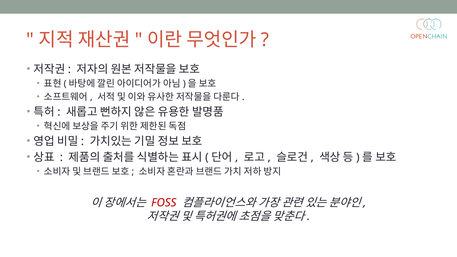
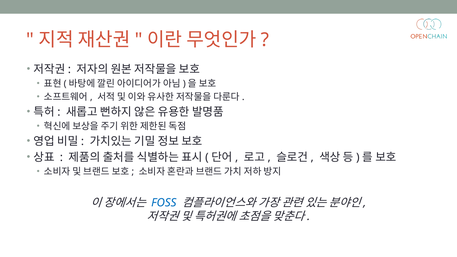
FOSS colour: red -> blue
